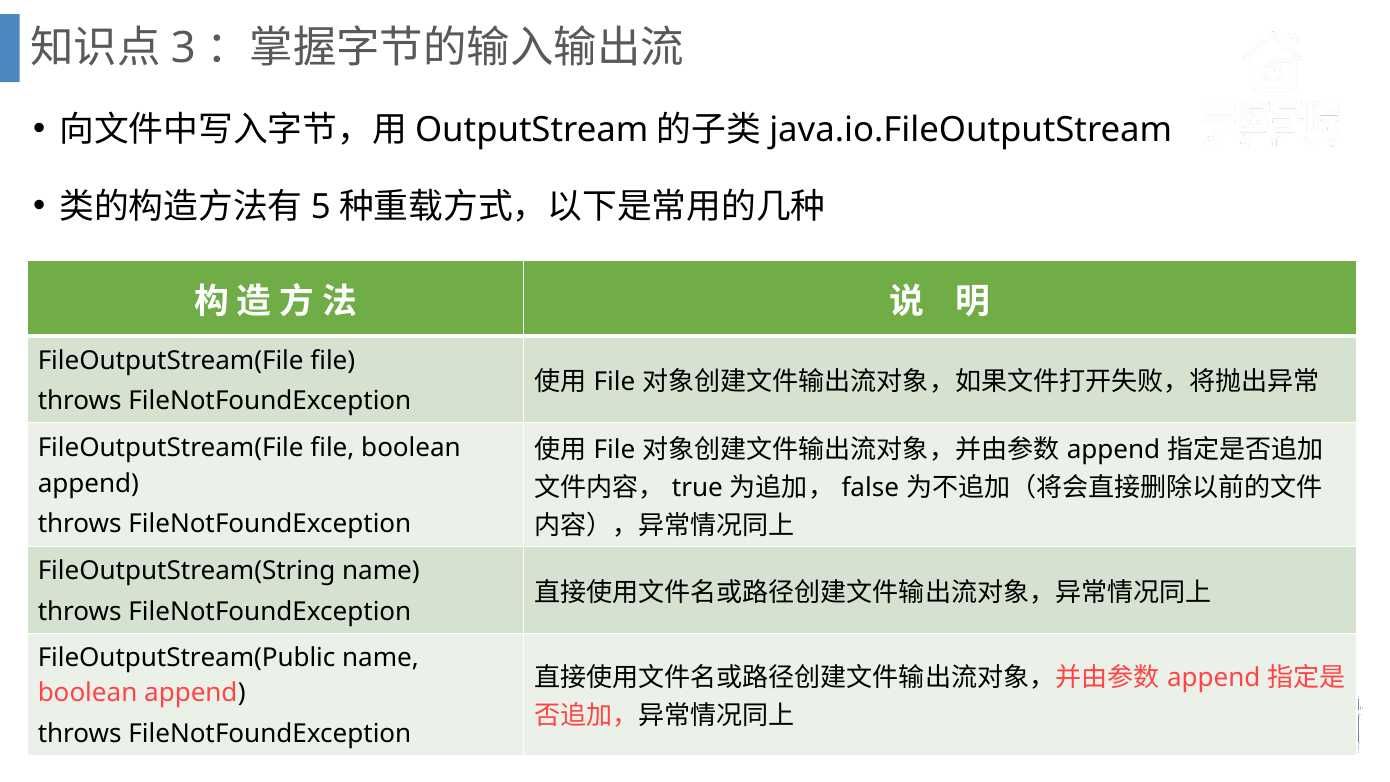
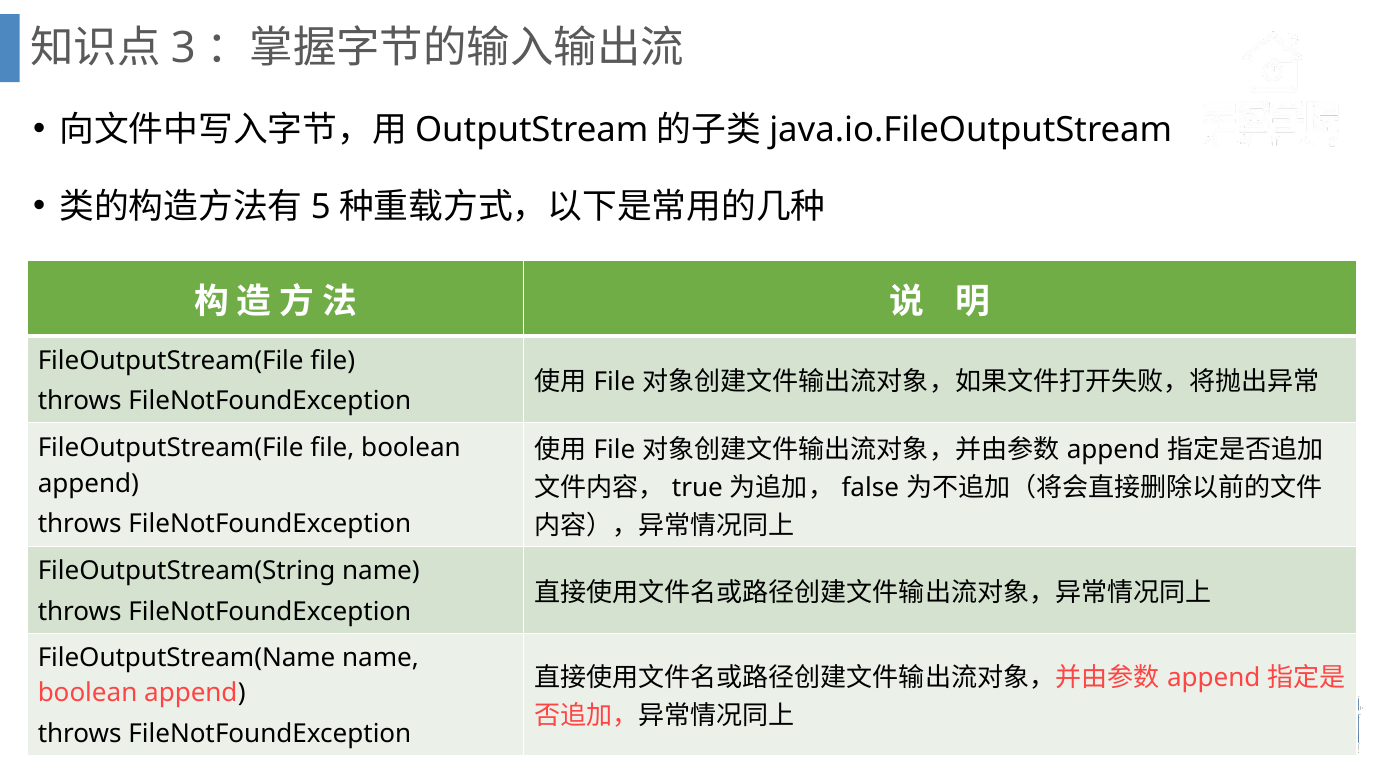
FileOutputStream(Public: FileOutputStream(Public -> FileOutputStream(Name
